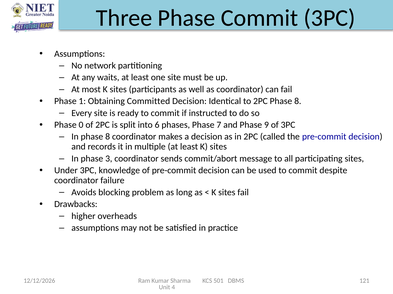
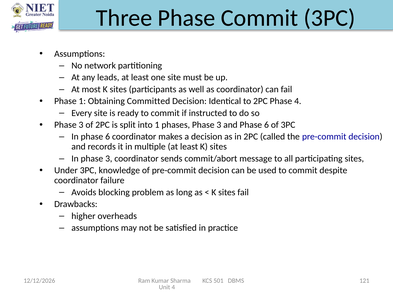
waits: waits -> leads
2PC Phase 8: 8 -> 4
0 at (81, 125): 0 -> 3
into 6: 6 -> 1
phases Phase 7: 7 -> 3
and Phase 9: 9 -> 6
In phase 8: 8 -> 6
